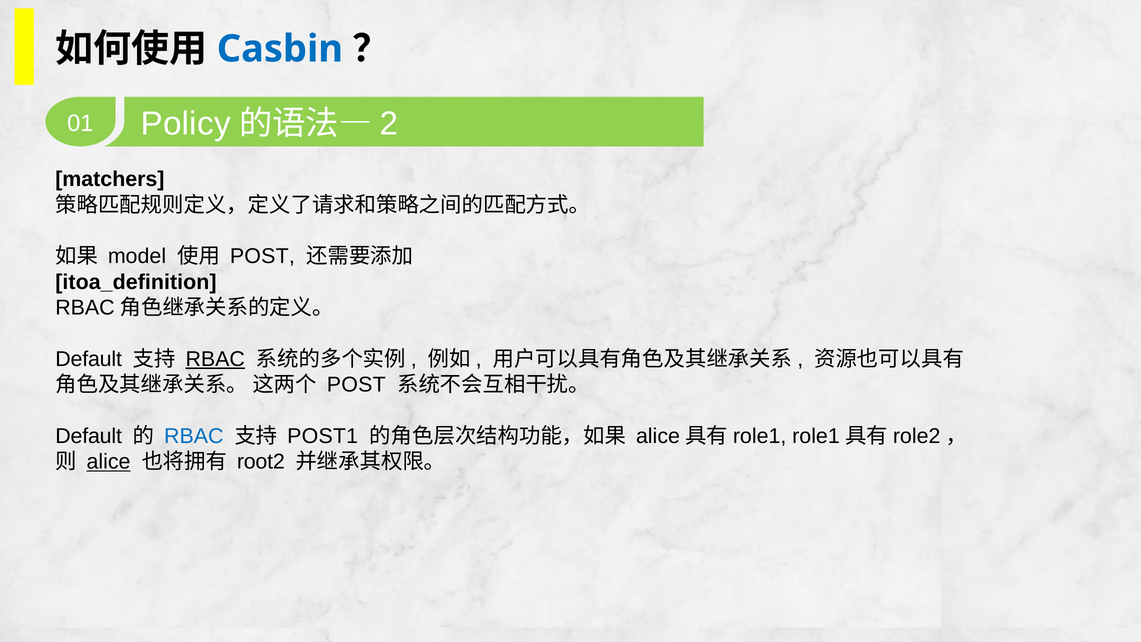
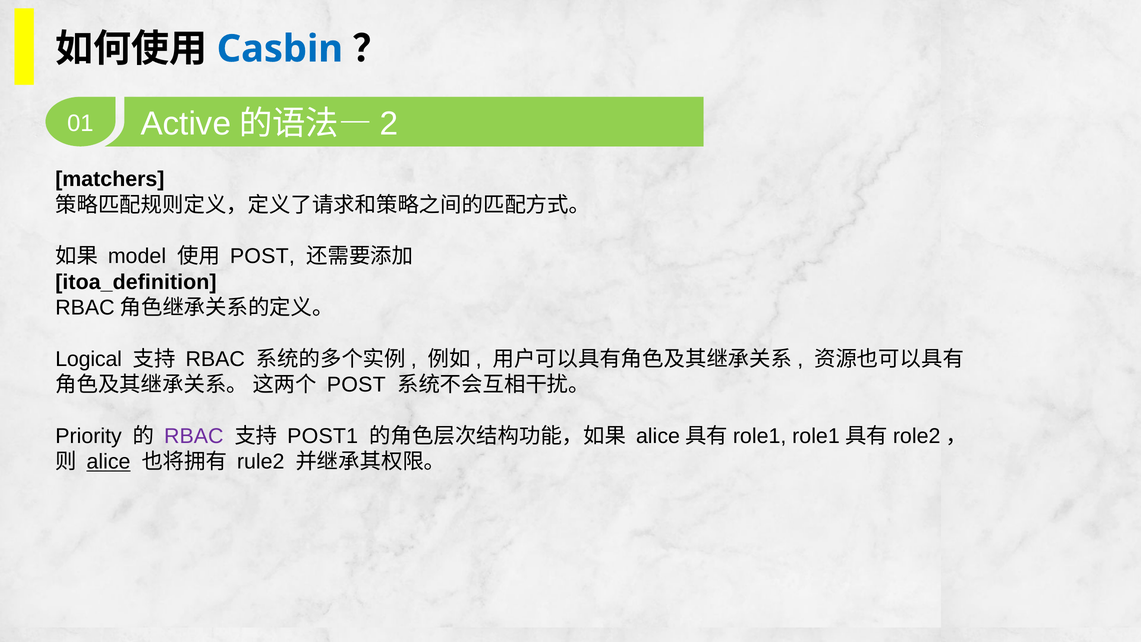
Policy: Policy -> Active
Default at (89, 359): Default -> Logical
RBAC at (215, 359) underline: present -> none
Default at (89, 436): Default -> Priority
RBAC at (194, 436) colour: blue -> purple
root2: root2 -> rule2
